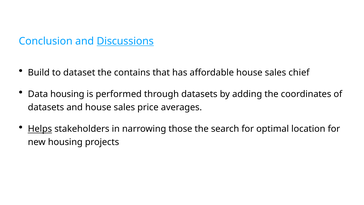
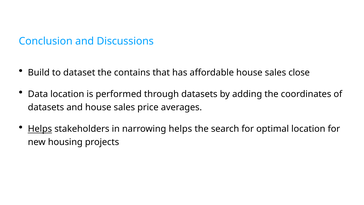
Discussions underline: present -> none
chief: chief -> close
Data housing: housing -> location
narrowing those: those -> helps
